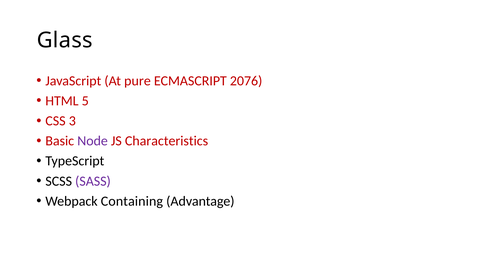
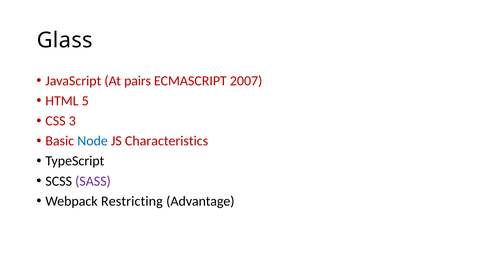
pure: pure -> pairs
2076: 2076 -> 2007
Node colour: purple -> blue
Containing: Containing -> Restricting
